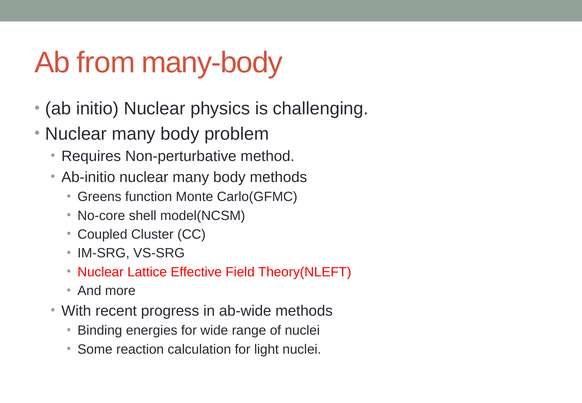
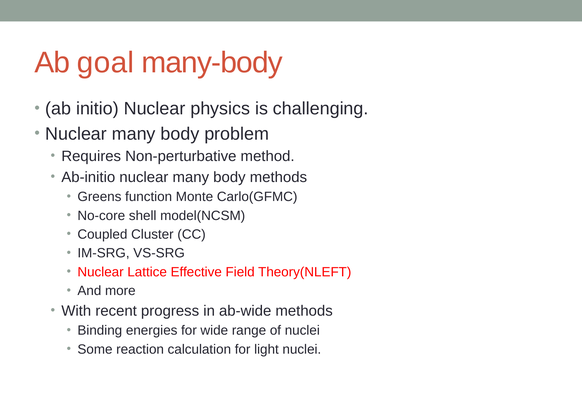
from: from -> goal
